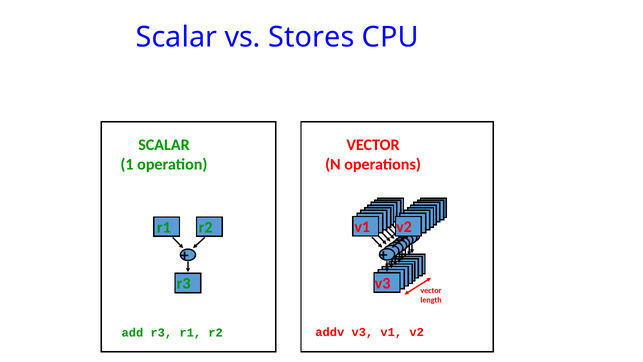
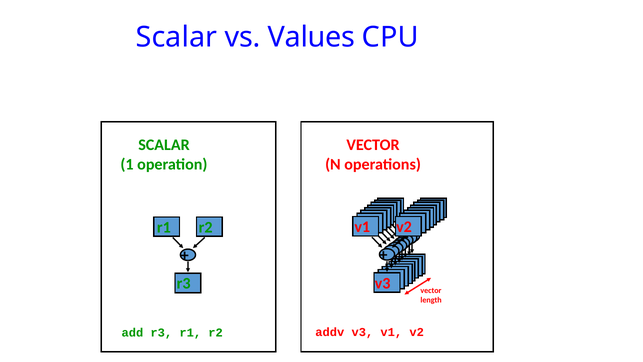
Stores: Stores -> Values
